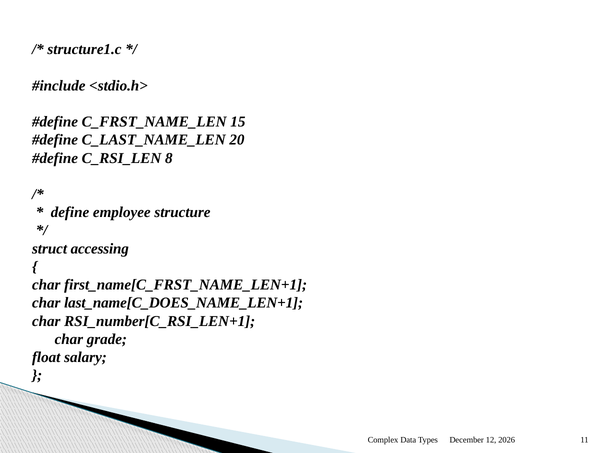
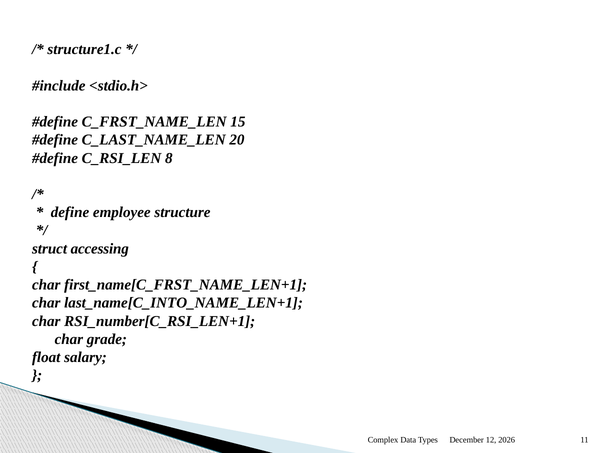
last_name[C_DOES_NAME_LEN+1: last_name[C_DOES_NAME_LEN+1 -> last_name[C_INTO_NAME_LEN+1
